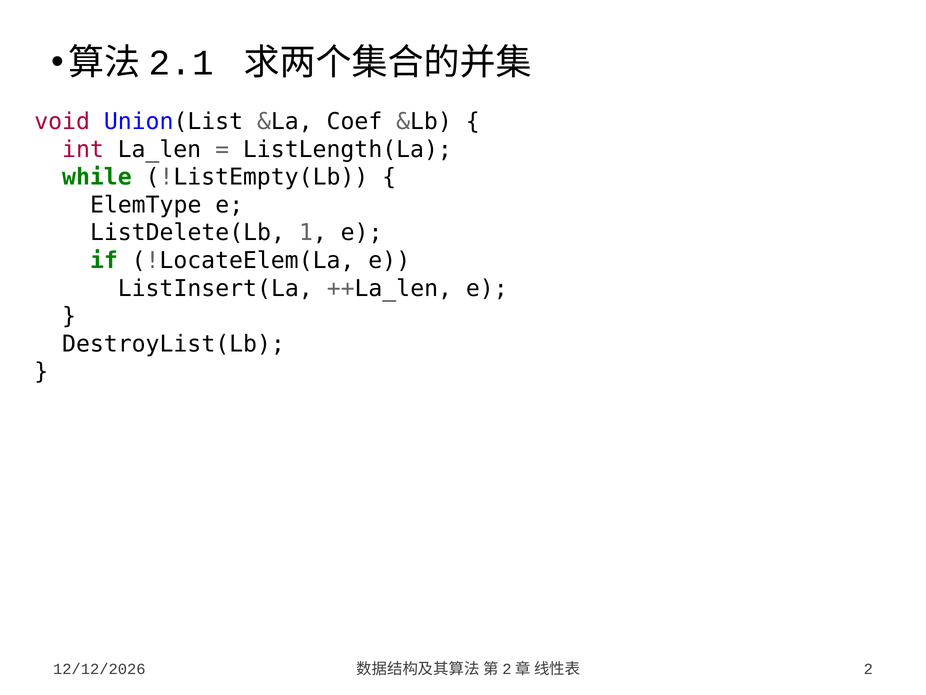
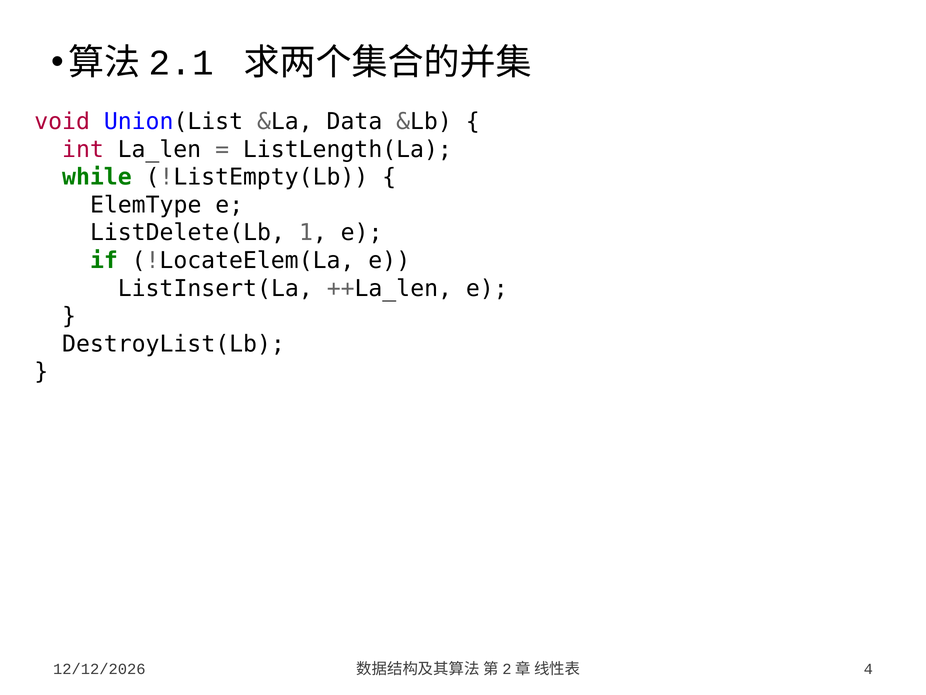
Coef: Coef -> Data
2: 2 -> 4
